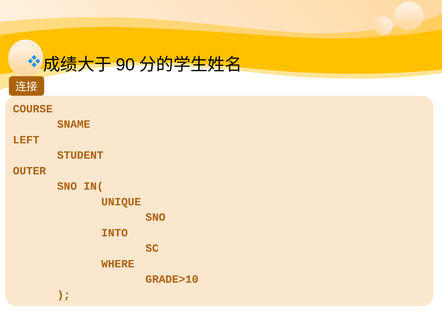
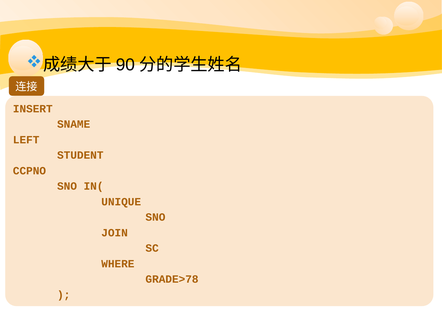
COURSE: COURSE -> INSERT
OUTER: OUTER -> CCPNO
INTO: INTO -> JOIN
GRADE>10: GRADE>10 -> GRADE>78
